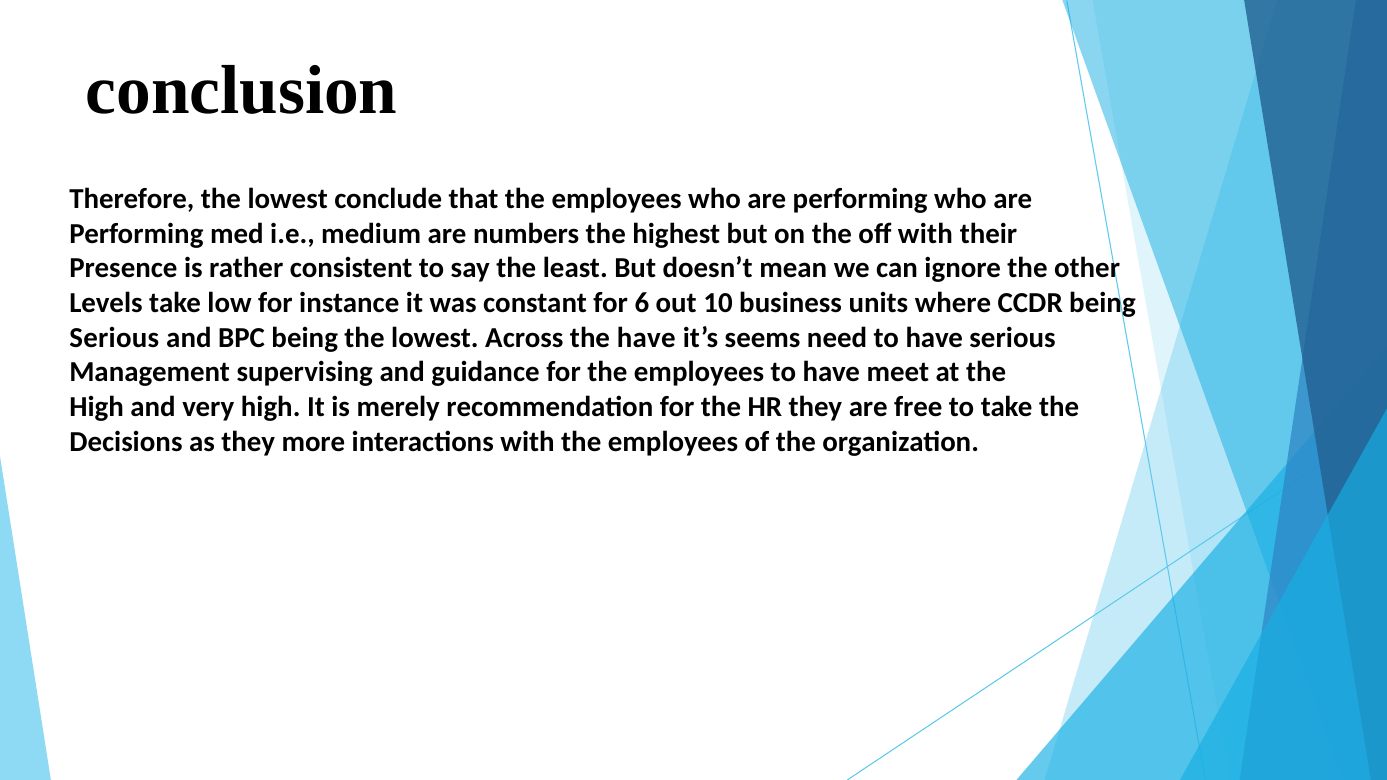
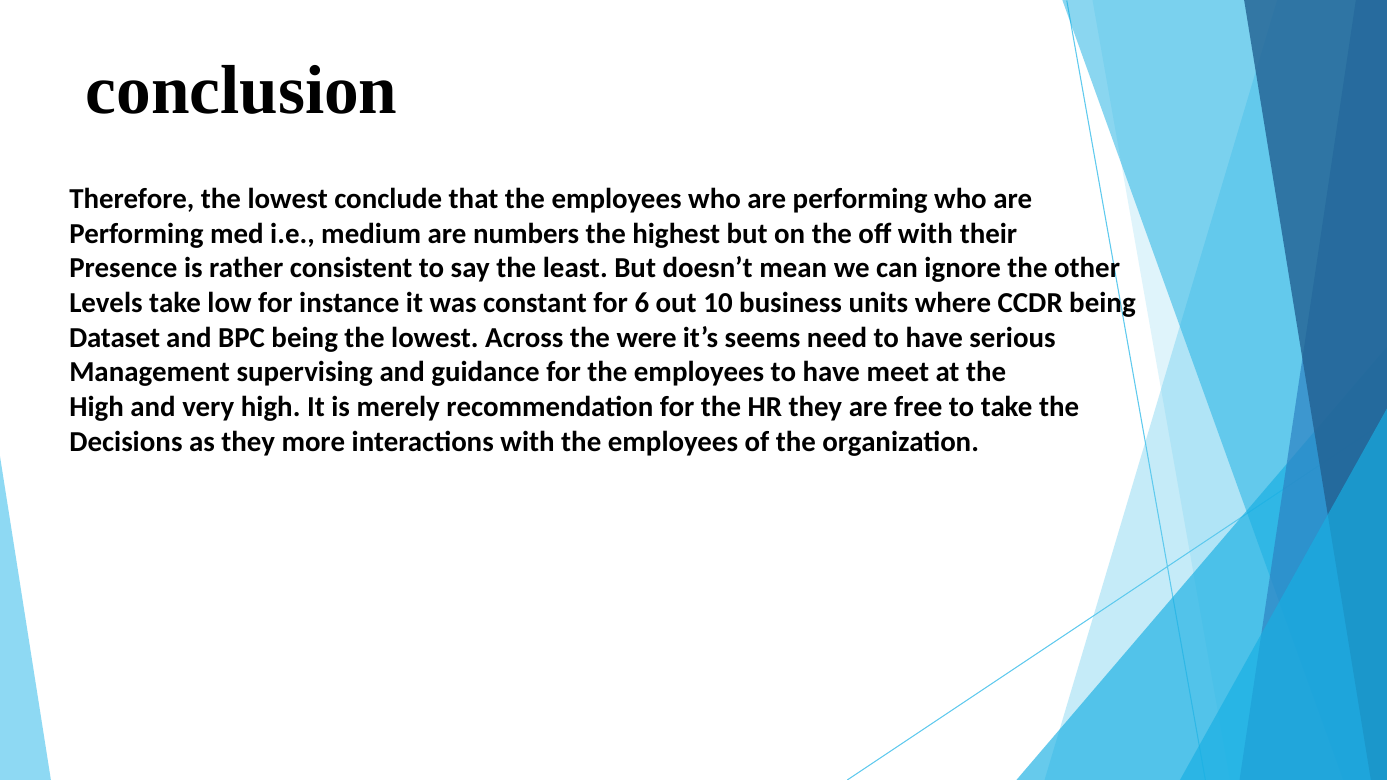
Serious at (114, 338): Serious -> Dataset
the have: have -> were
